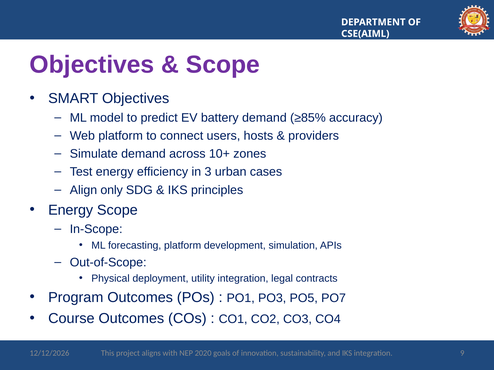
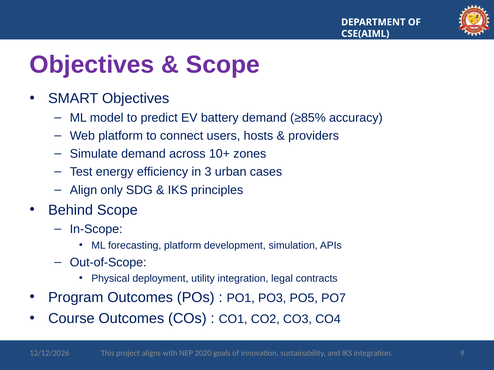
Energy at (71, 210): Energy -> Behind
